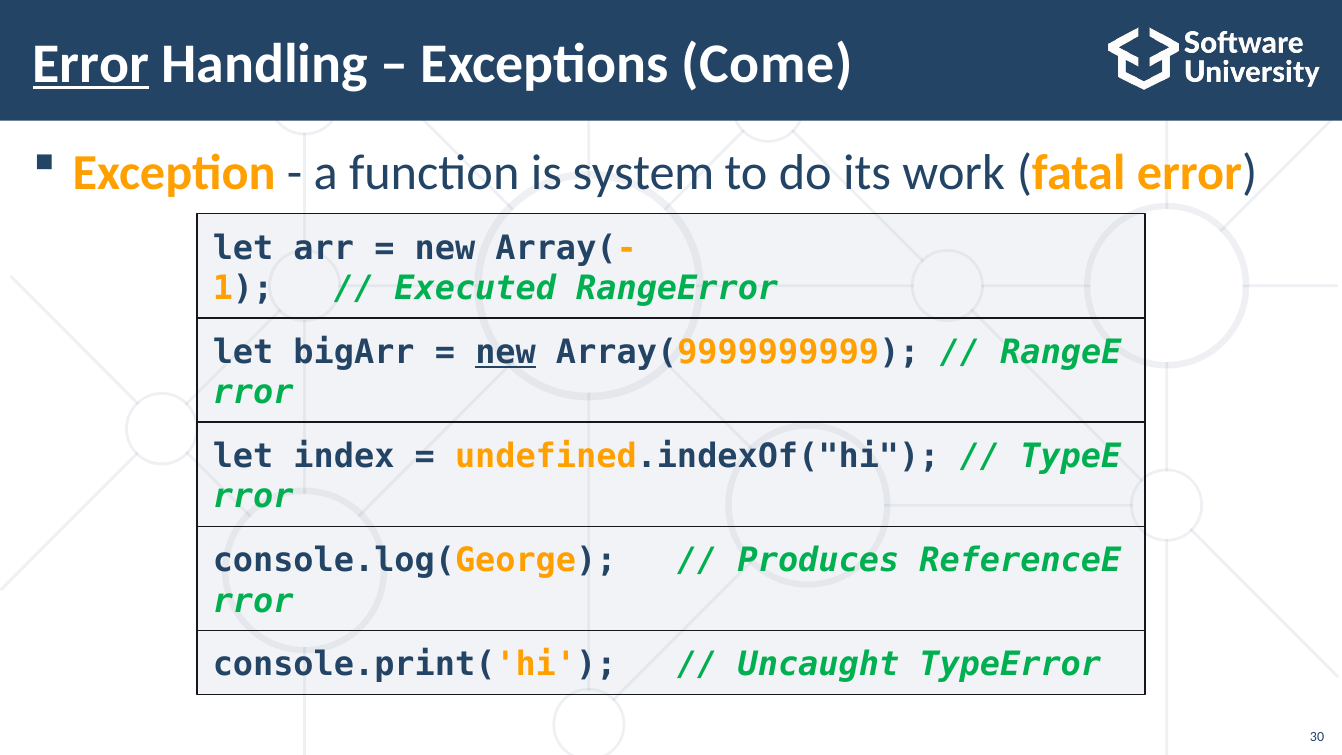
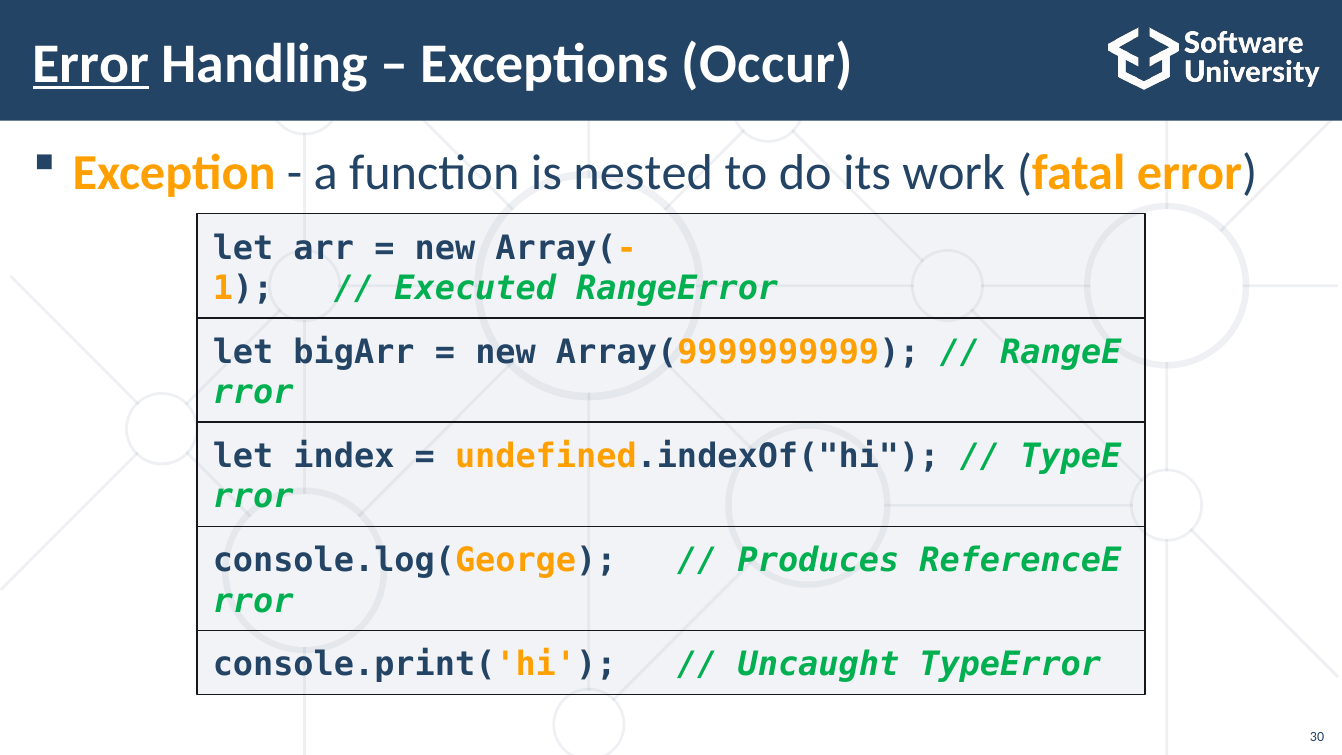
Come: Come -> Occur
system: system -> nested
new at (506, 352) underline: present -> none
